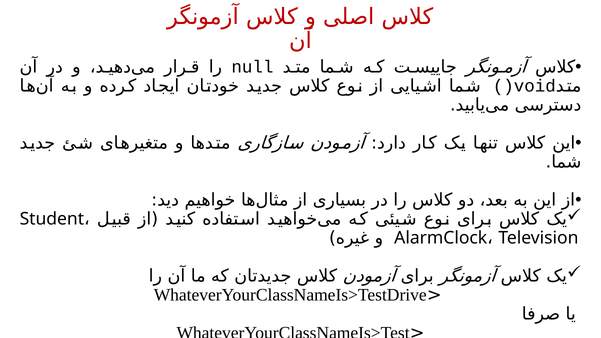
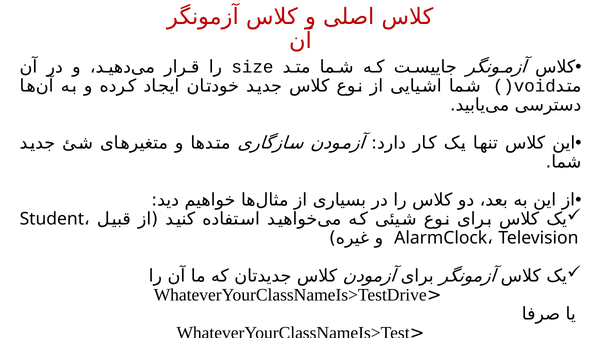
null: null -> size
